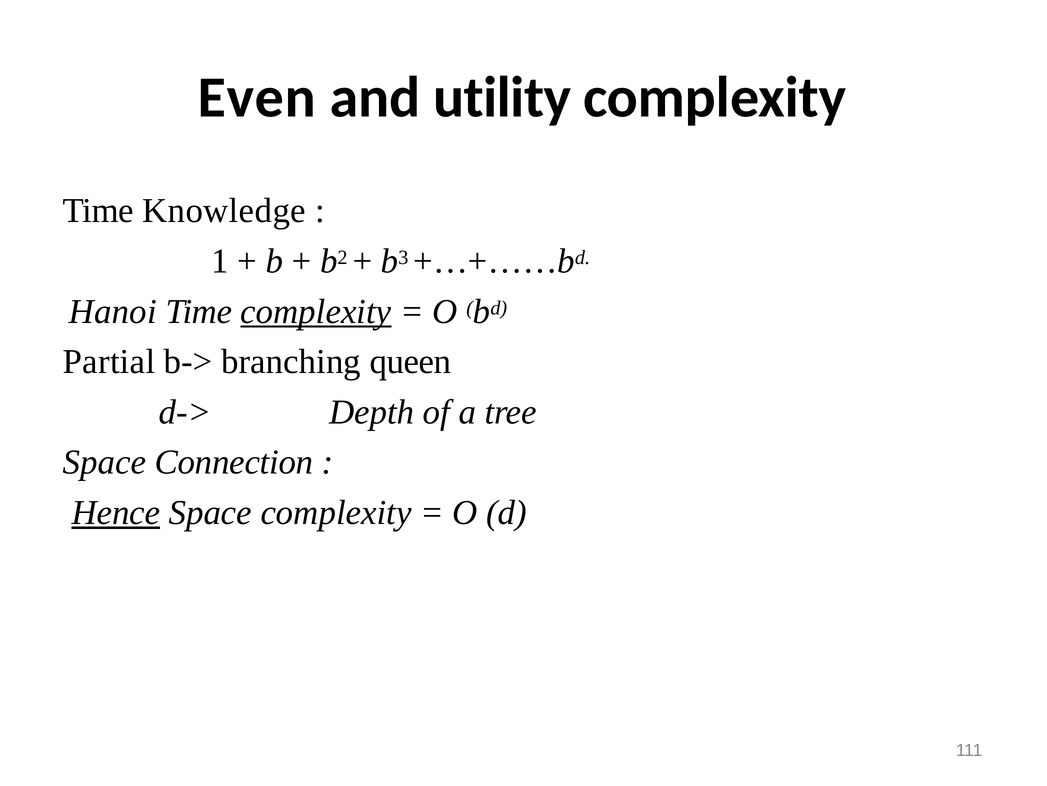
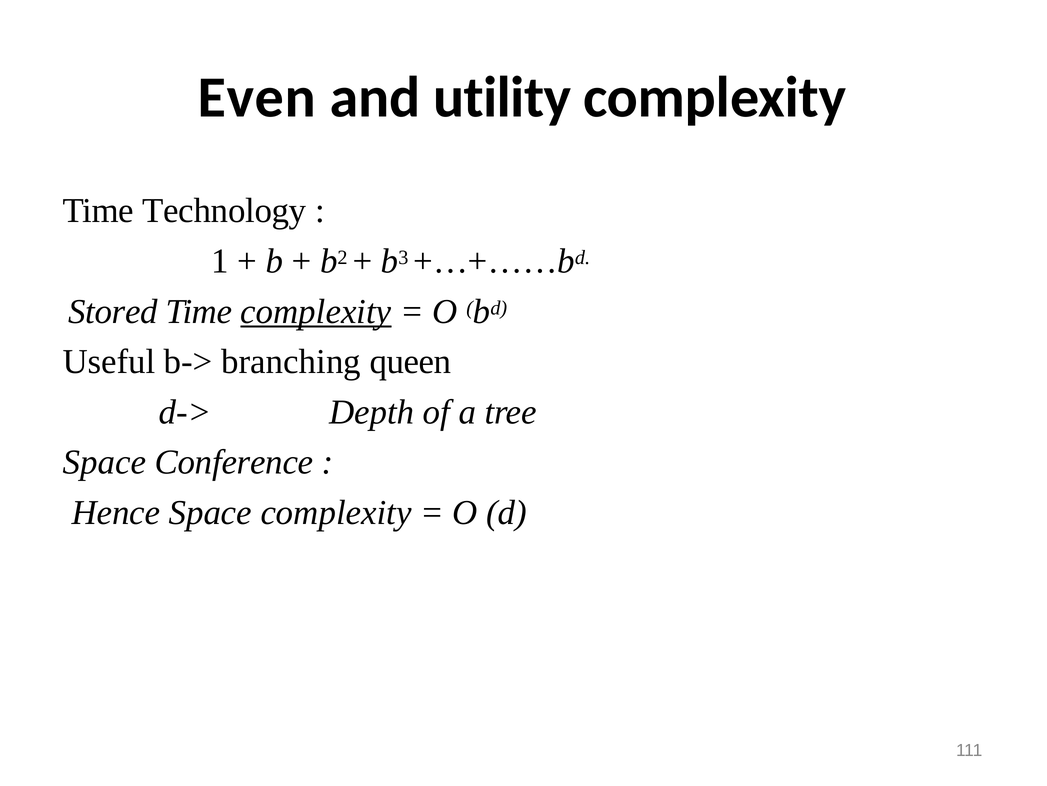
Knowledge: Knowledge -> Technology
Hanoi: Hanoi -> Stored
Partial: Partial -> Useful
Connection: Connection -> Conference
Hence underline: present -> none
